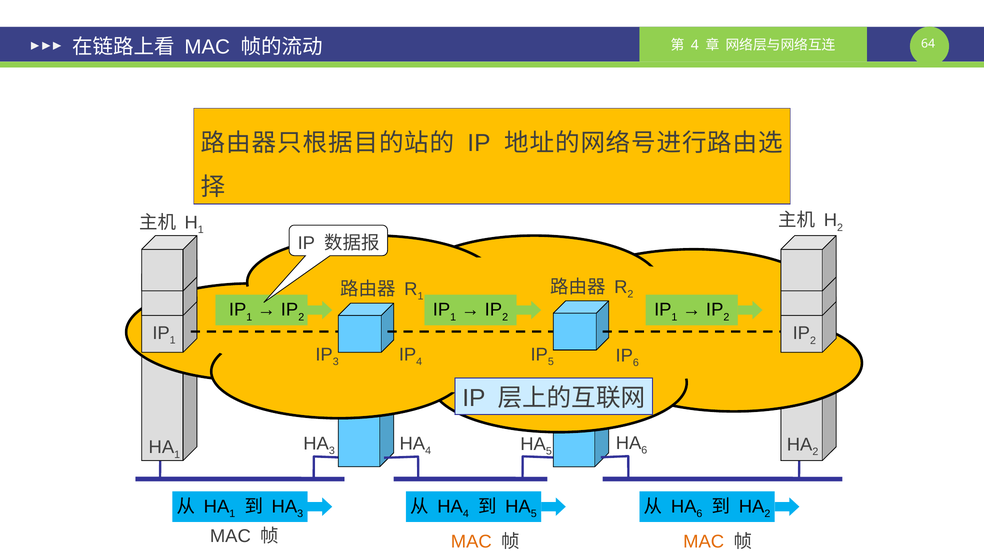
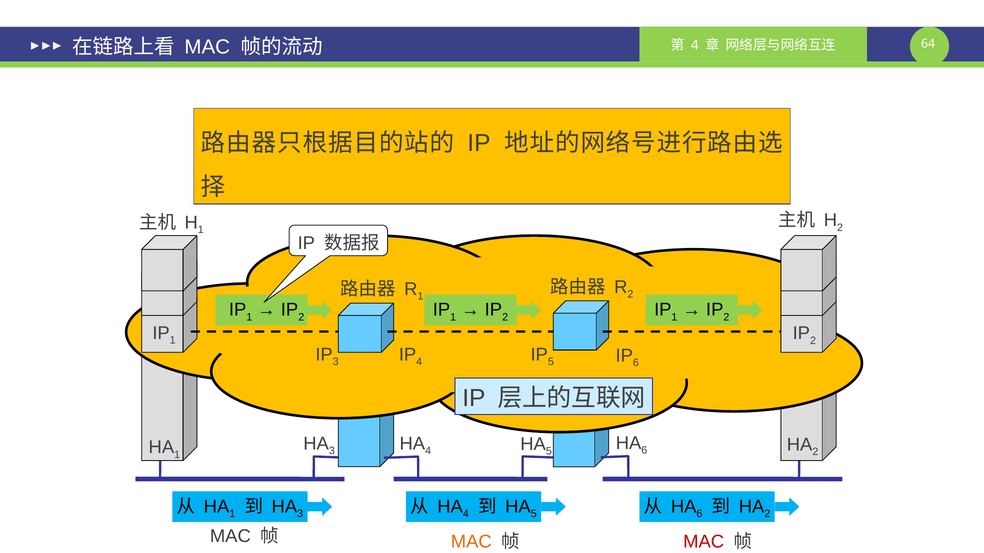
MAC at (704, 542) colour: orange -> red
